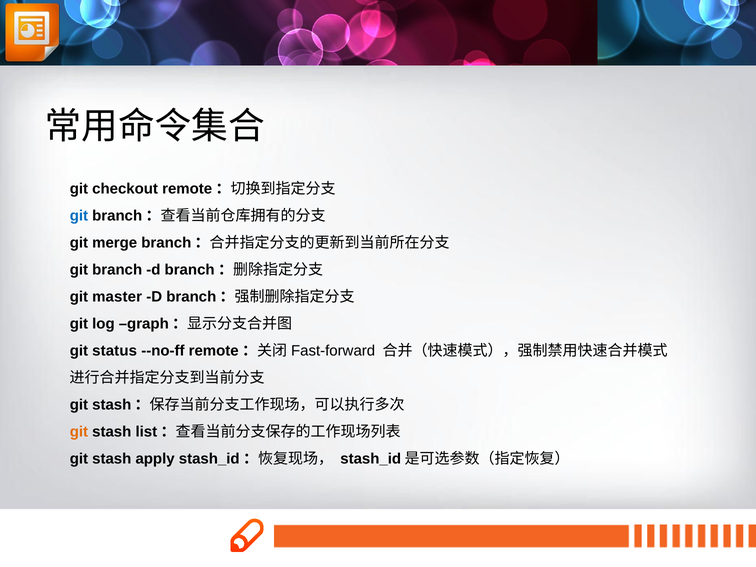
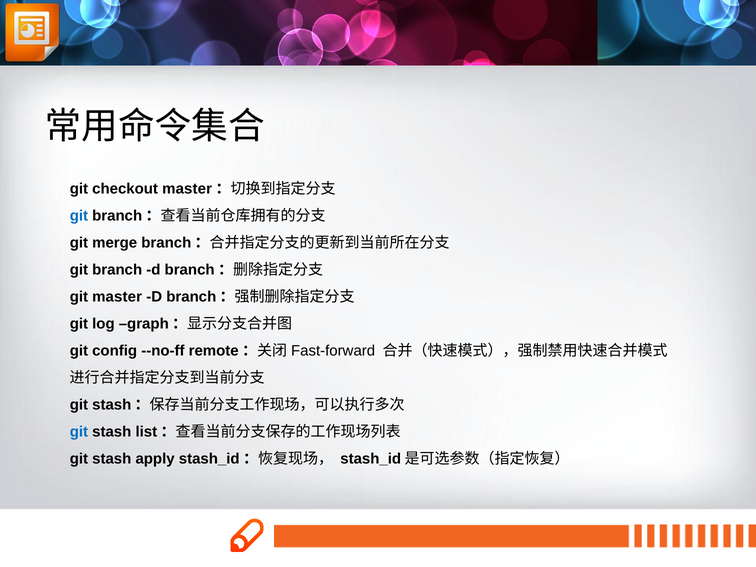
checkout remote: remote -> master
status: status -> config
git at (79, 432) colour: orange -> blue
